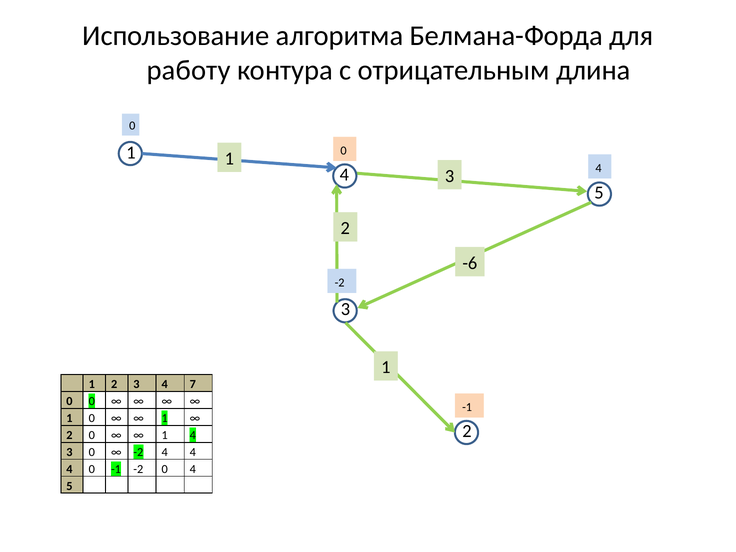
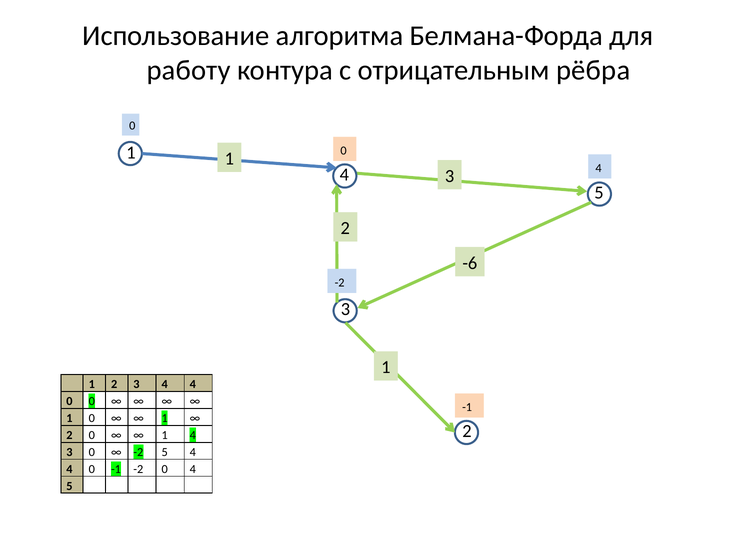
длина: длина -> рёбра
3 4 7: 7 -> 4
-2 4: 4 -> 5
